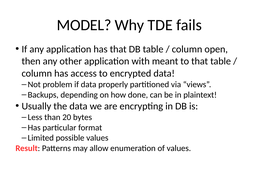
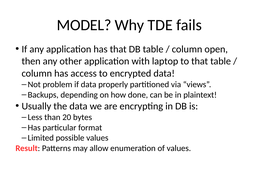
meant: meant -> laptop
